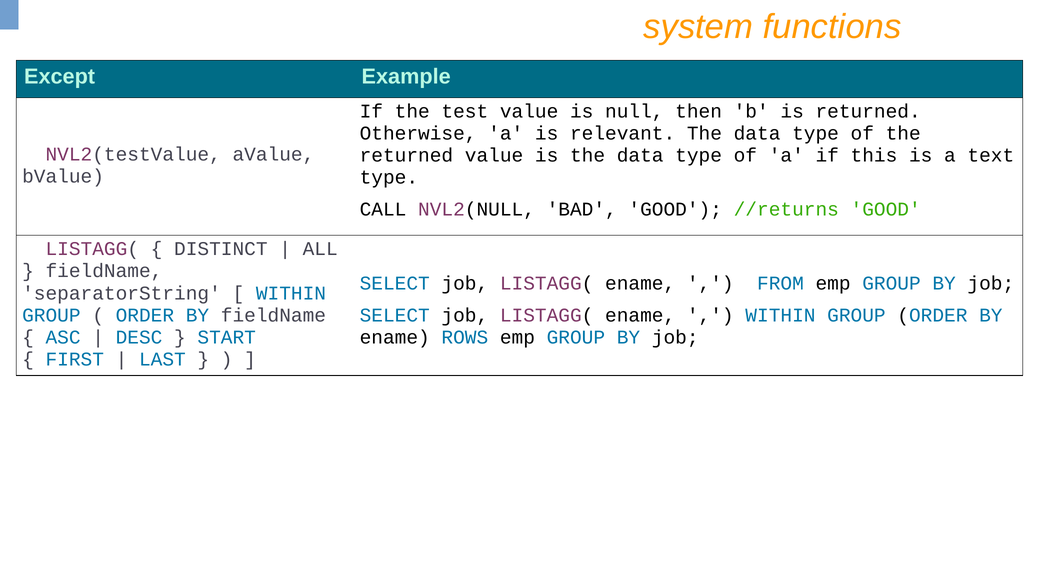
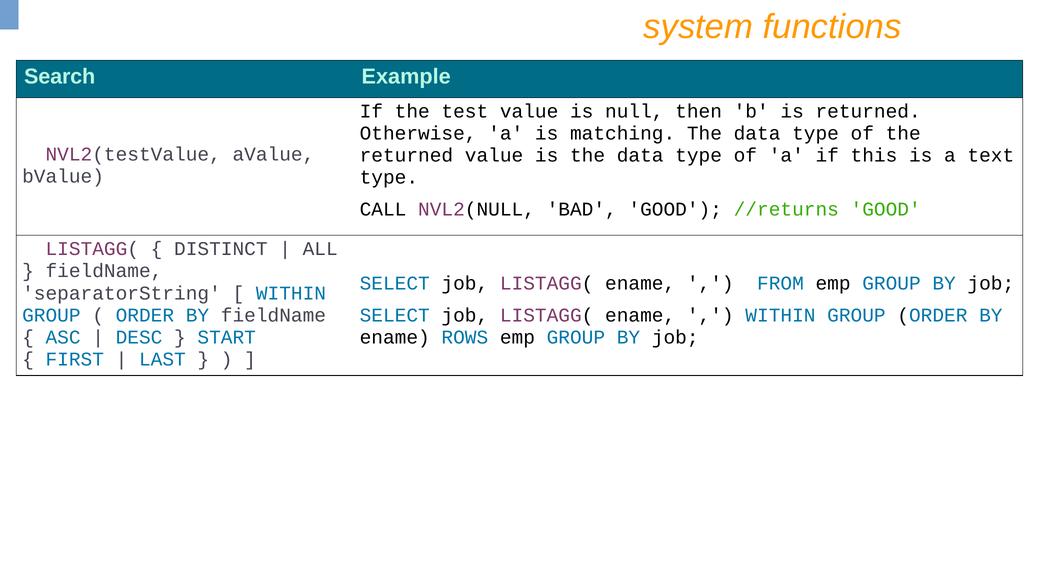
Except: Except -> Search
relevant: relevant -> matching
